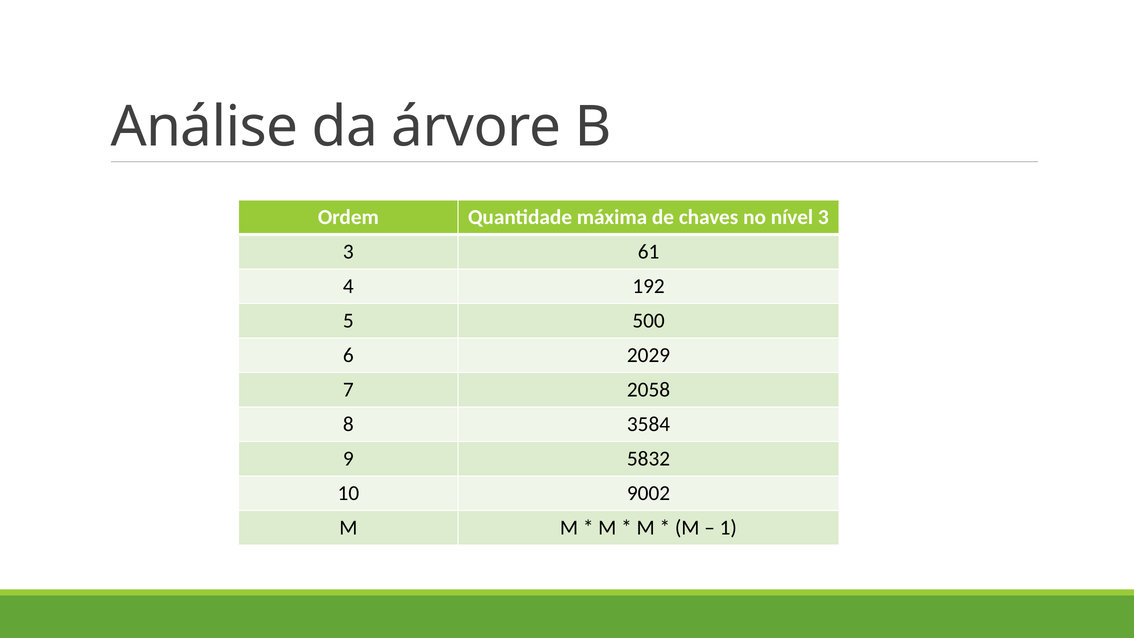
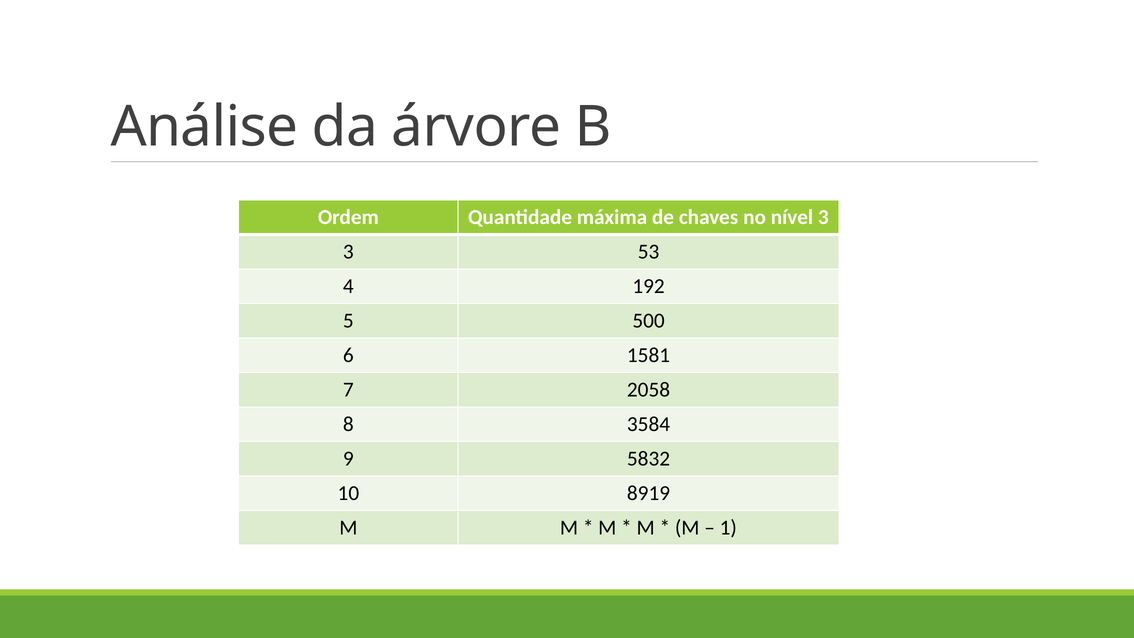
61: 61 -> 53
2029: 2029 -> 1581
9002: 9002 -> 8919
